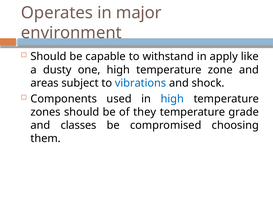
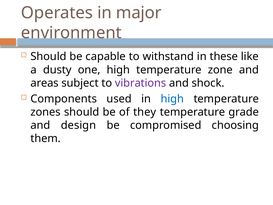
apply: apply -> these
vibrations colour: blue -> purple
classes: classes -> design
